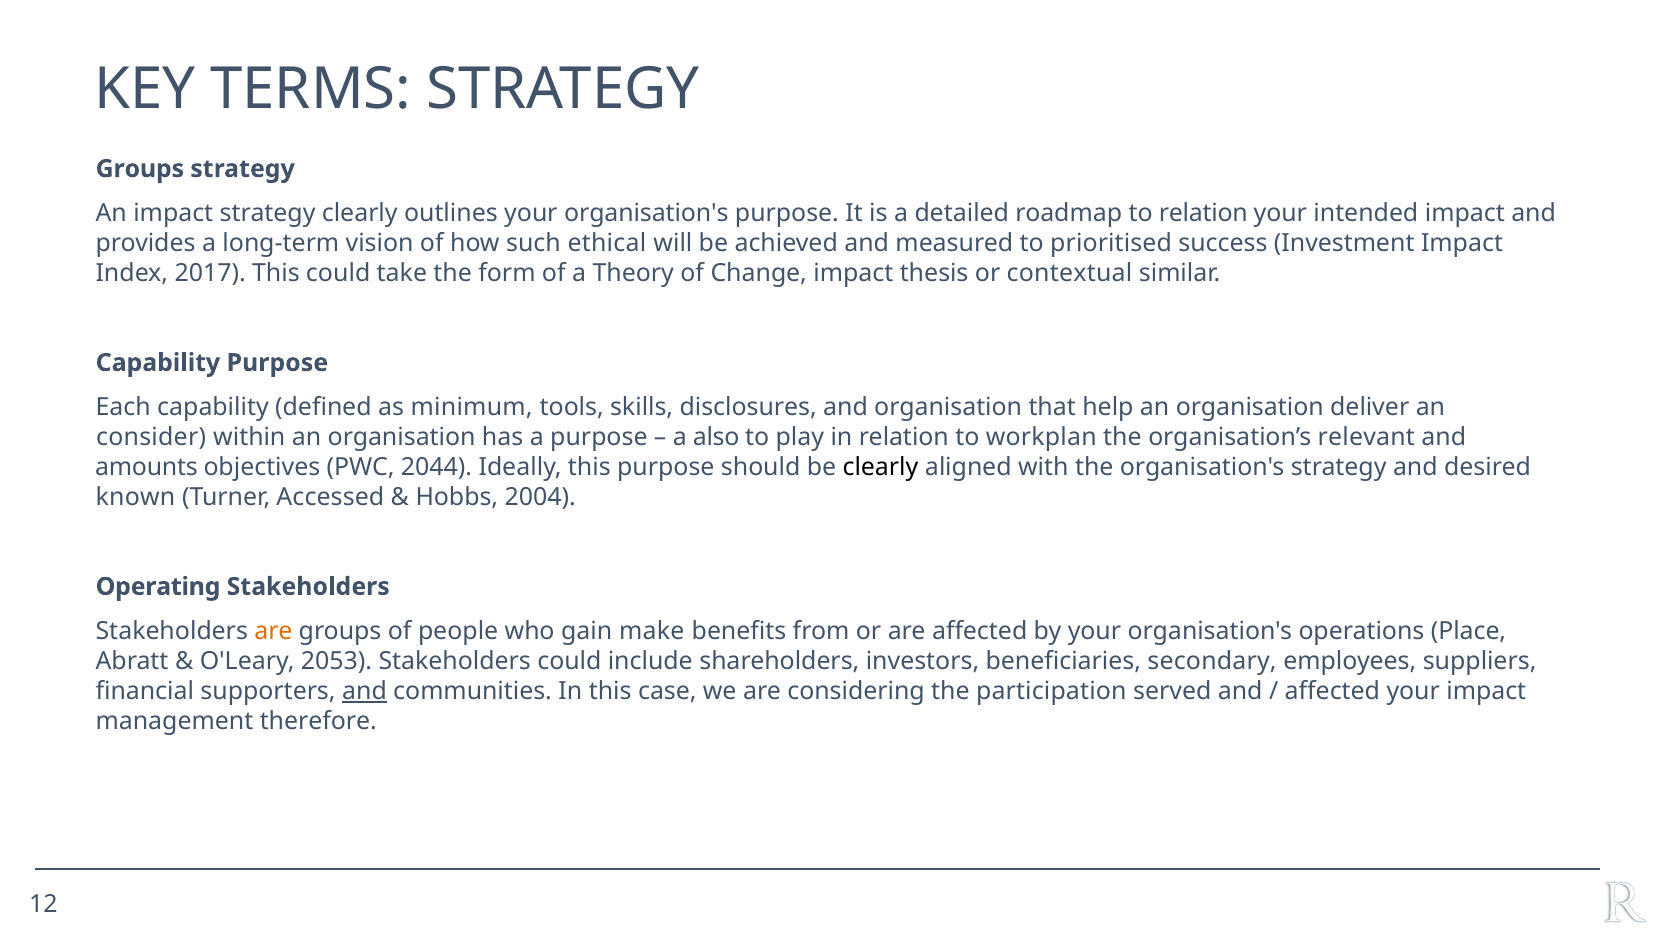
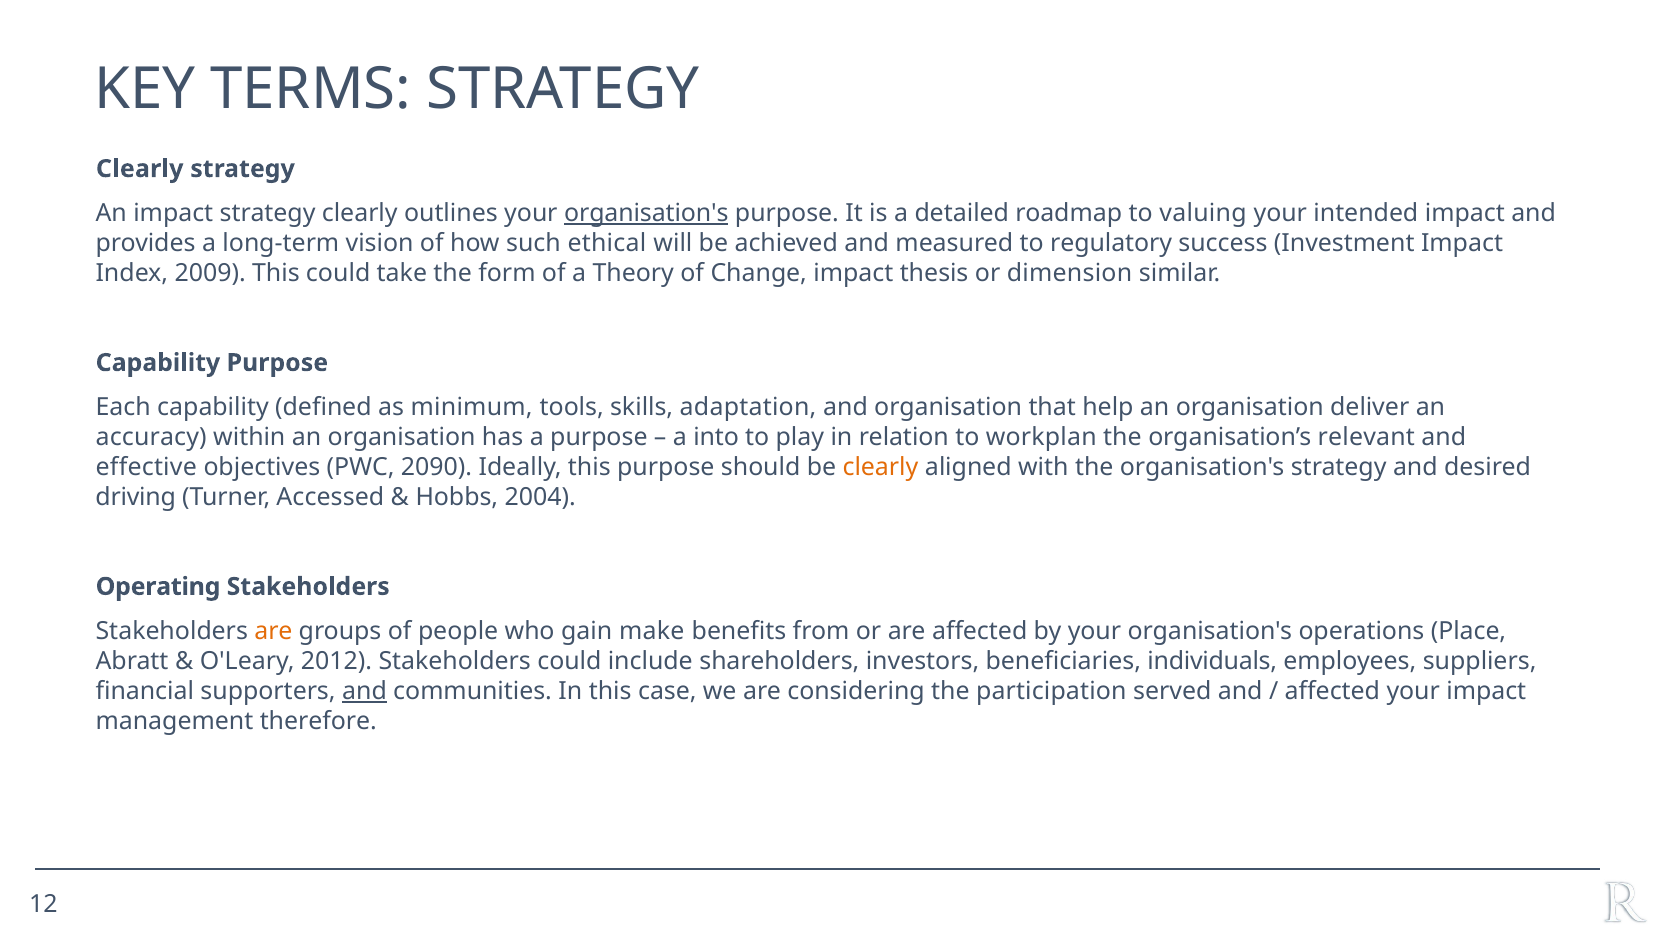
Groups at (140, 169): Groups -> Clearly
organisation's at (646, 214) underline: none -> present
to relation: relation -> valuing
prioritised: prioritised -> regulatory
2017: 2017 -> 2009
contextual: contextual -> dimension
disclosures: disclosures -> adaptation
consider: consider -> accuracy
also: also -> into
amounts: amounts -> effective
2044: 2044 -> 2090
clearly at (880, 467) colour: black -> orange
known: known -> driving
2053: 2053 -> 2012
secondary: secondary -> individuals
